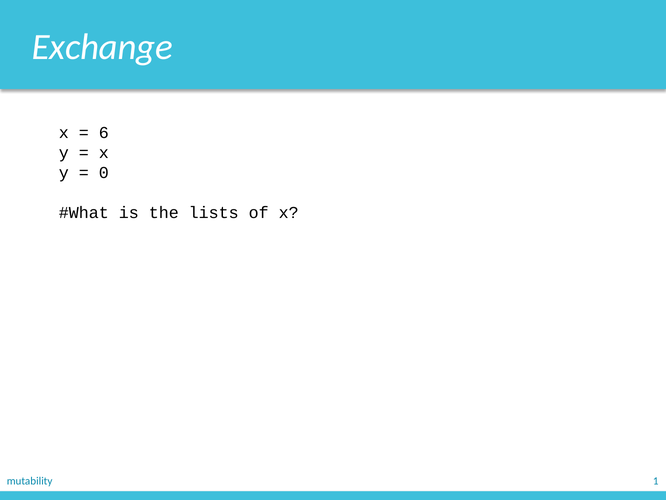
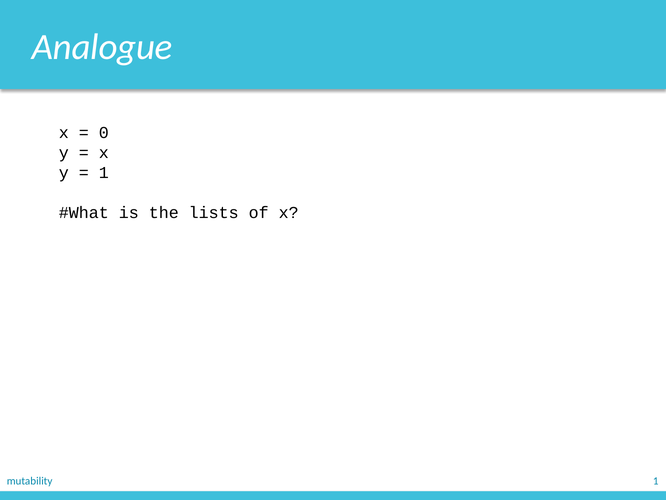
Exchange: Exchange -> Analogue
6: 6 -> 0
0 at (104, 172): 0 -> 1
